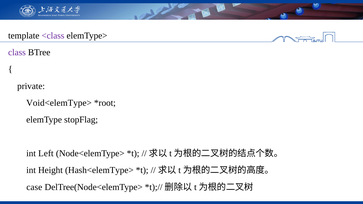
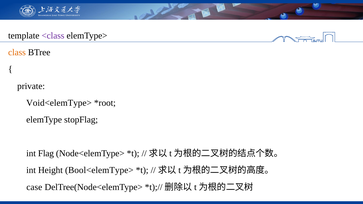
class colour: purple -> orange
Left: Left -> Flag
Hash<elemType>: Hash<elemType> -> Bool<elemType>
